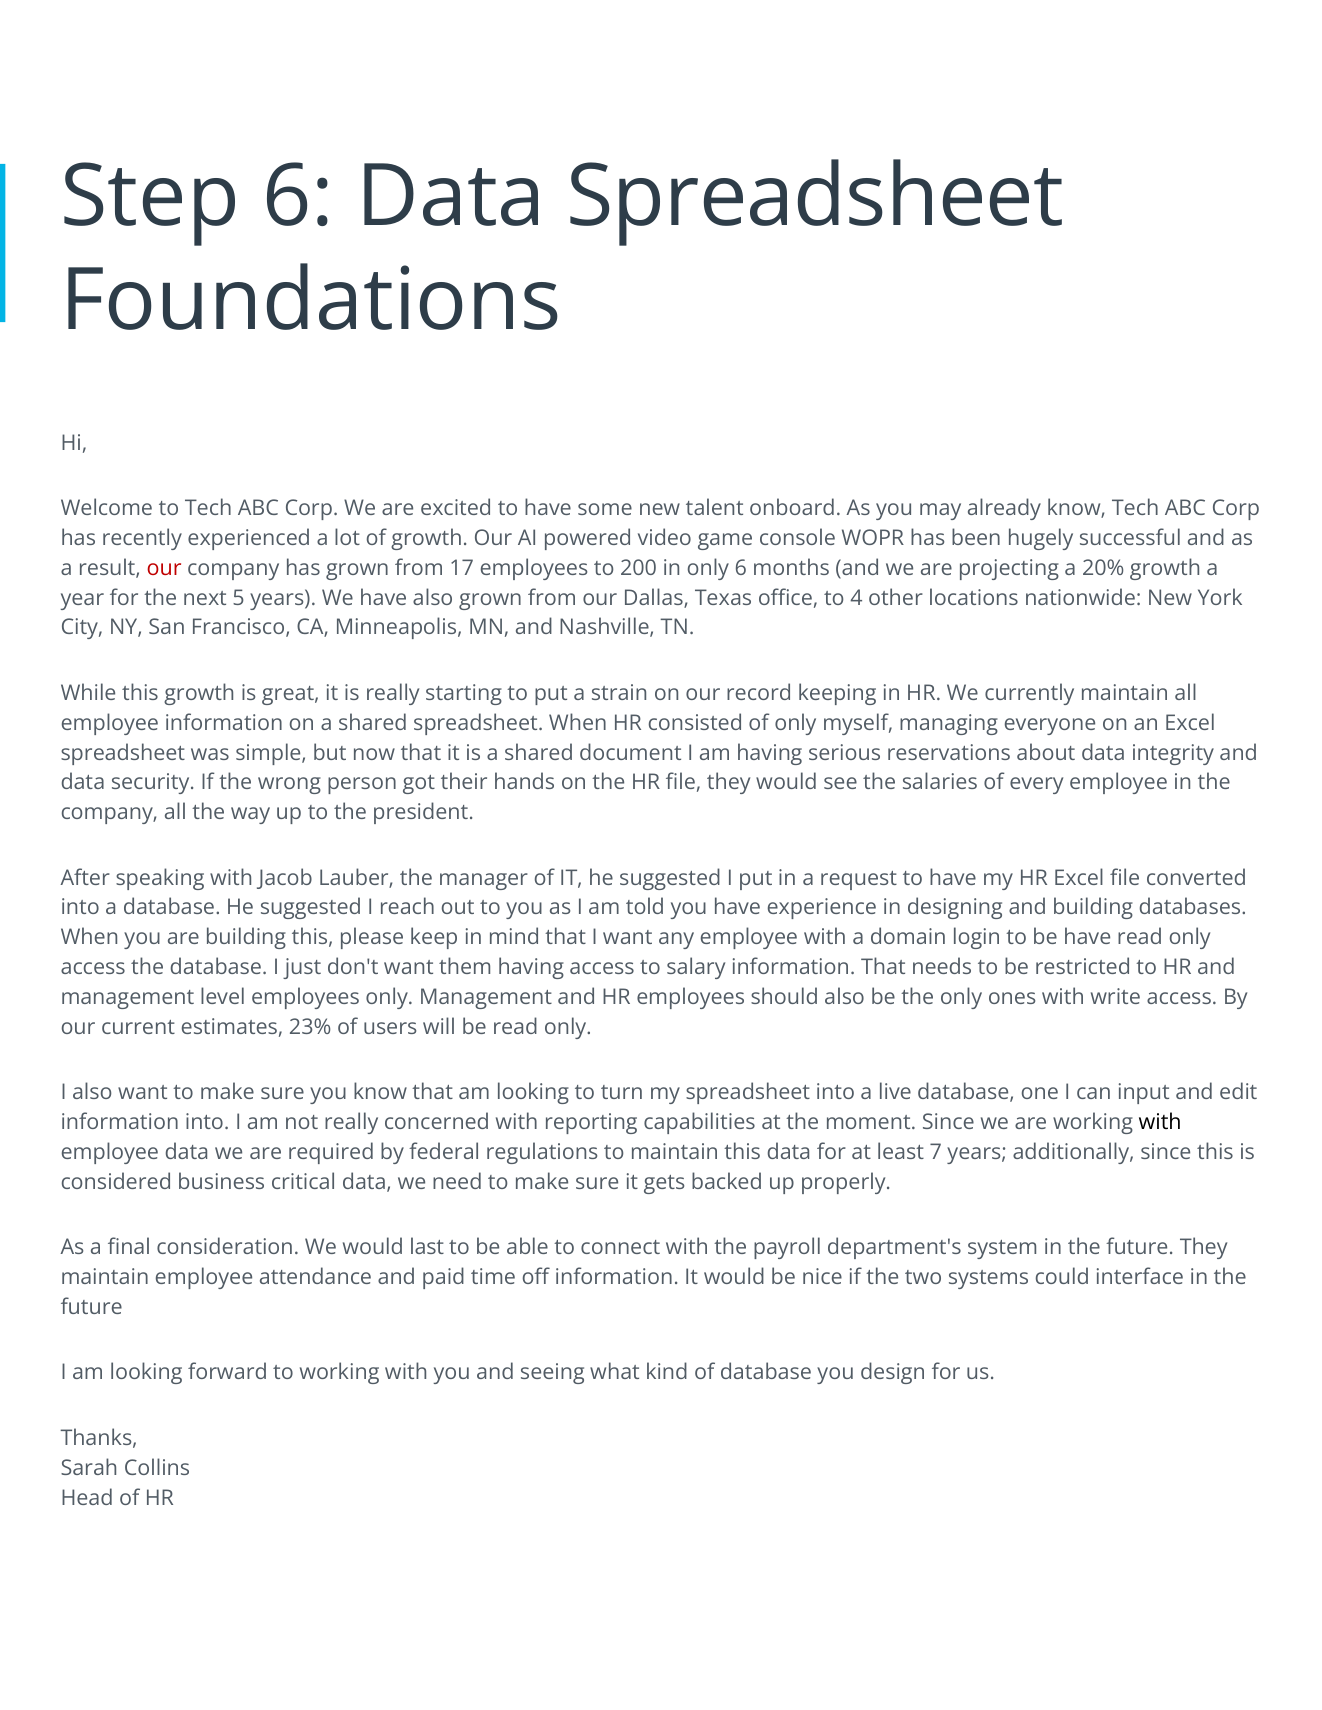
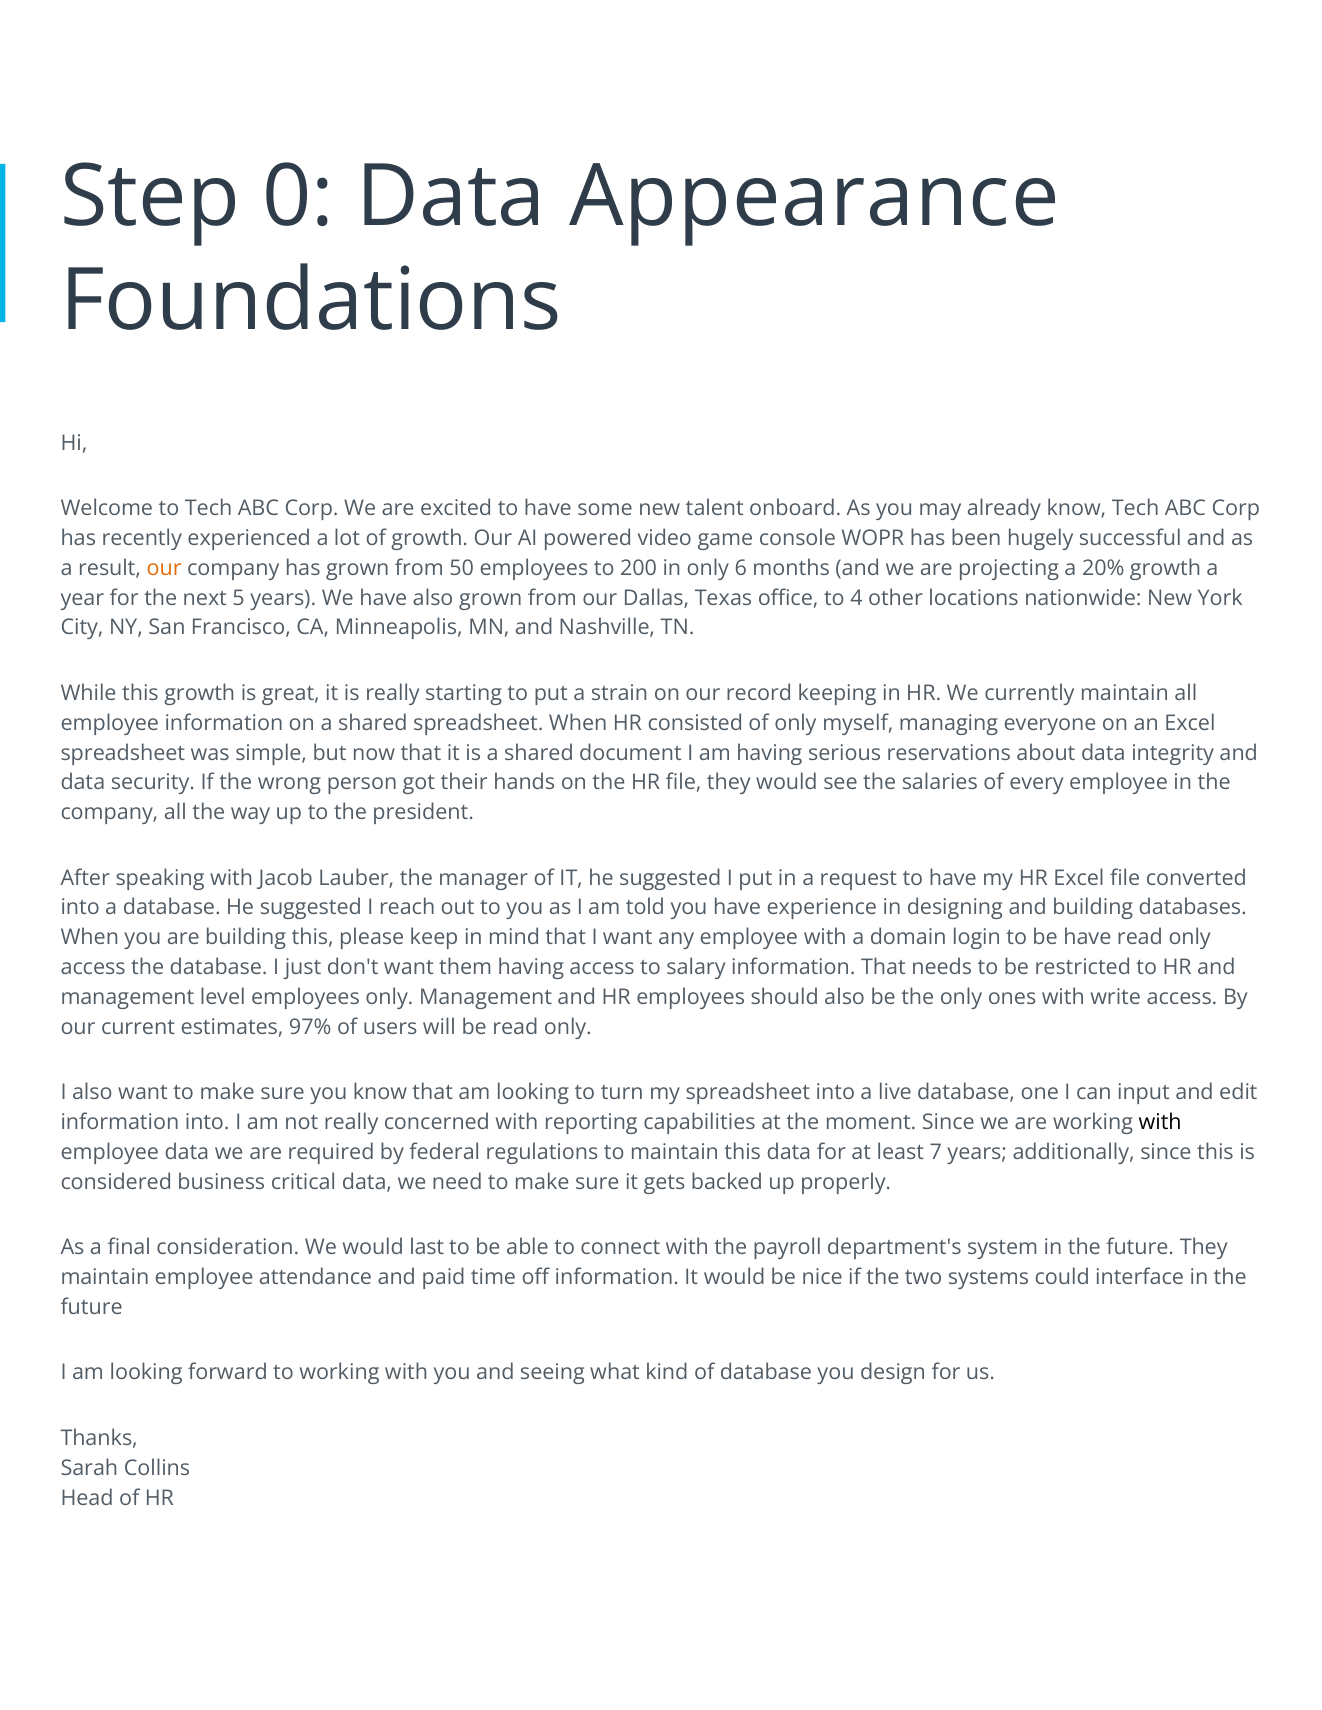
Step 6: 6 -> 0
Data Spreadsheet: Spreadsheet -> Appearance
our at (164, 568) colour: red -> orange
17: 17 -> 50
23%: 23% -> 97%
